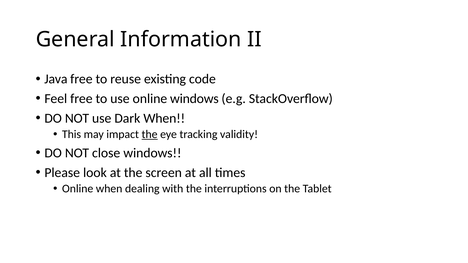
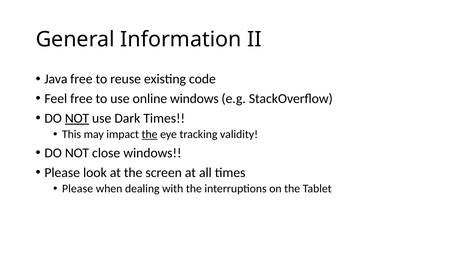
NOT at (77, 118) underline: none -> present
Dark When: When -> Times
Online at (78, 189): Online -> Please
